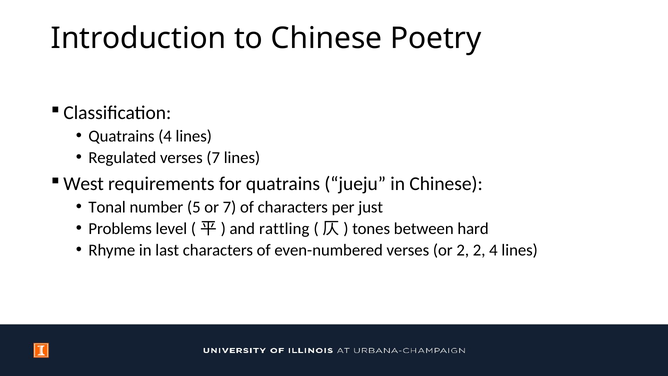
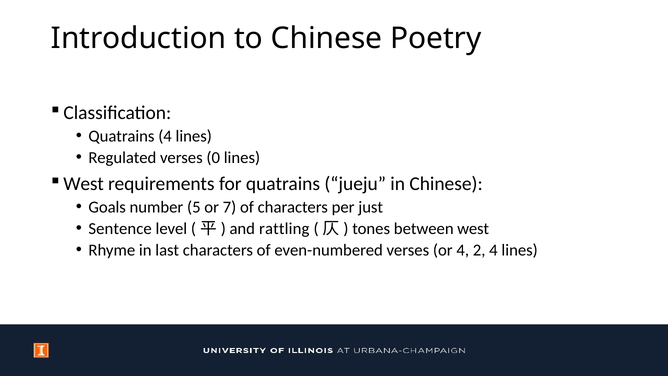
verses 7: 7 -> 0
Tonal: Tonal -> Goals
Problems: Problems -> Sentence
between hard: hard -> west
or 2: 2 -> 4
